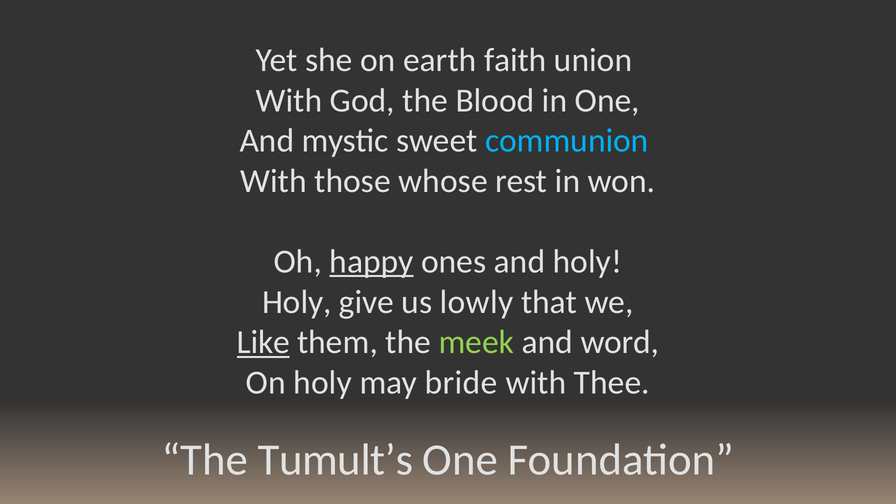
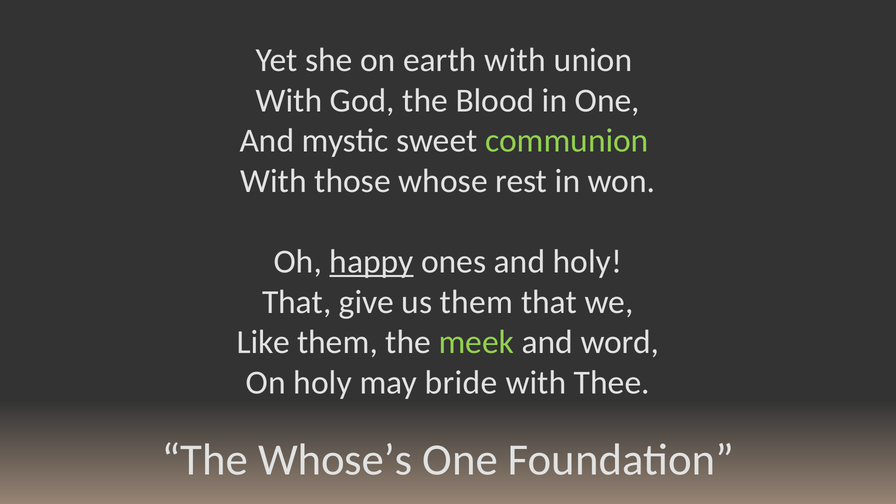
earth faith: faith -> with
communion colour: light blue -> light green
Holy at (297, 302): Holy -> That
us lowly: lowly -> them
Like underline: present -> none
Tumult’s: Tumult’s -> Whose’s
